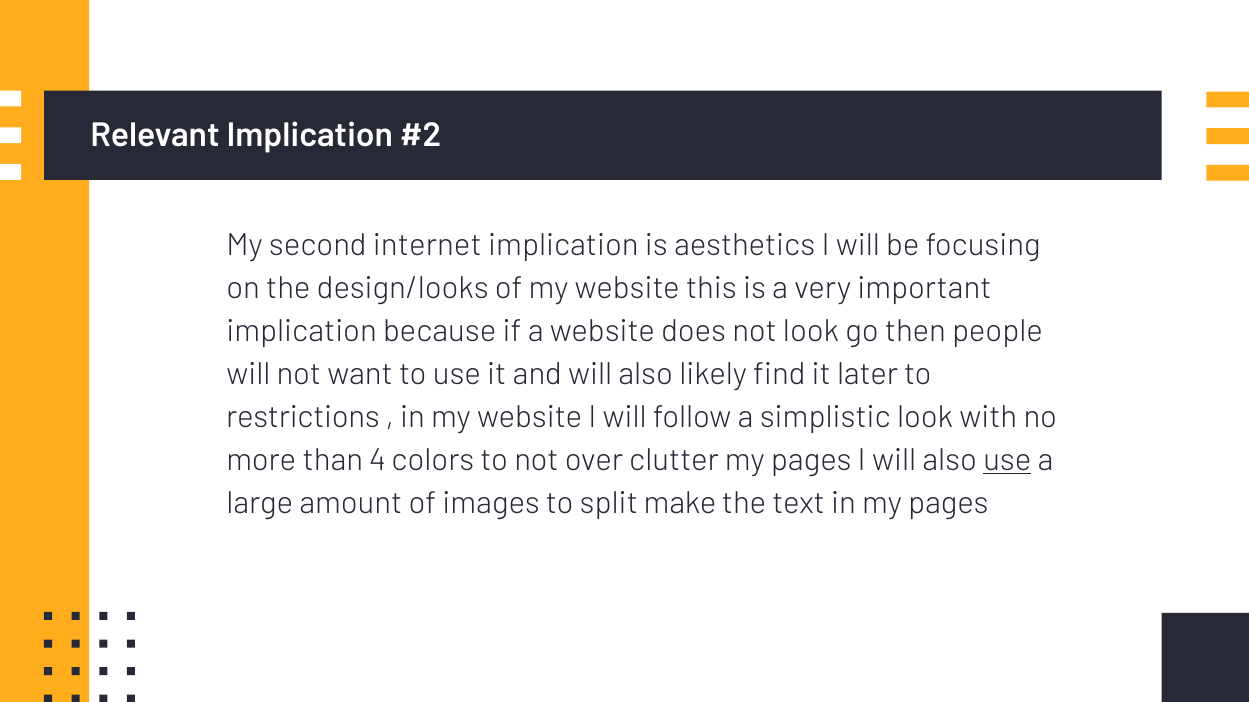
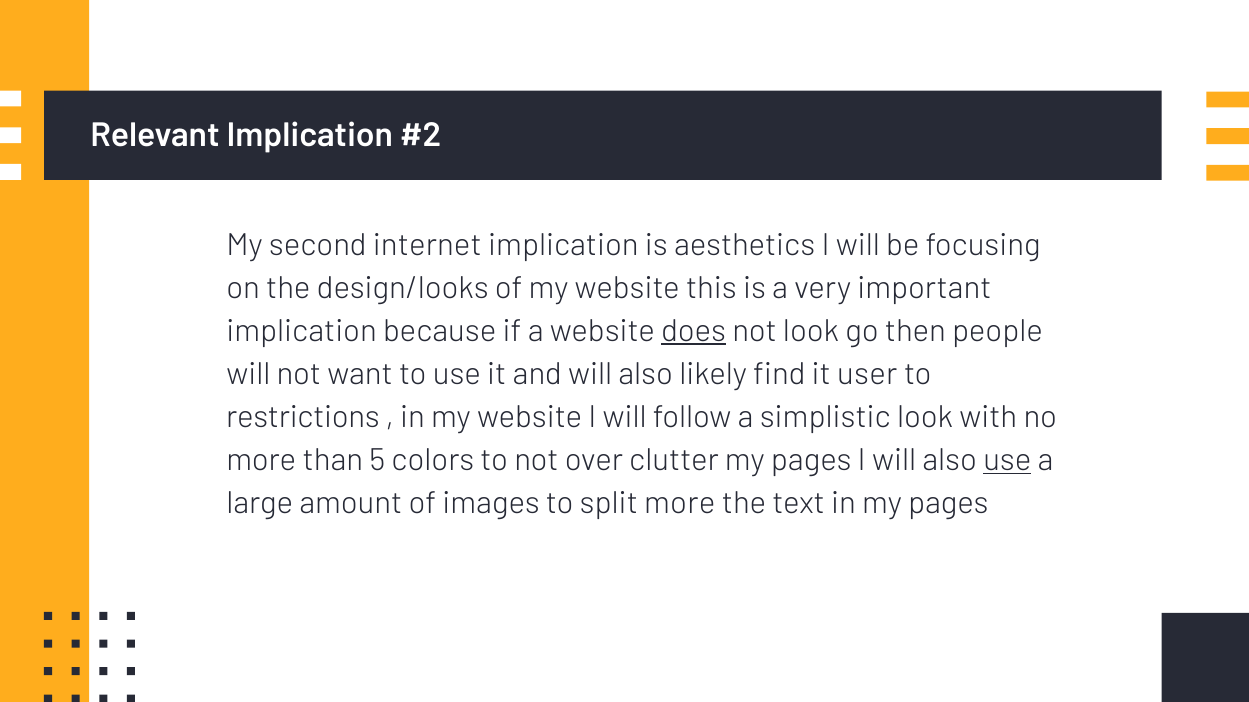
does underline: none -> present
later: later -> user
4: 4 -> 5
split make: make -> more
